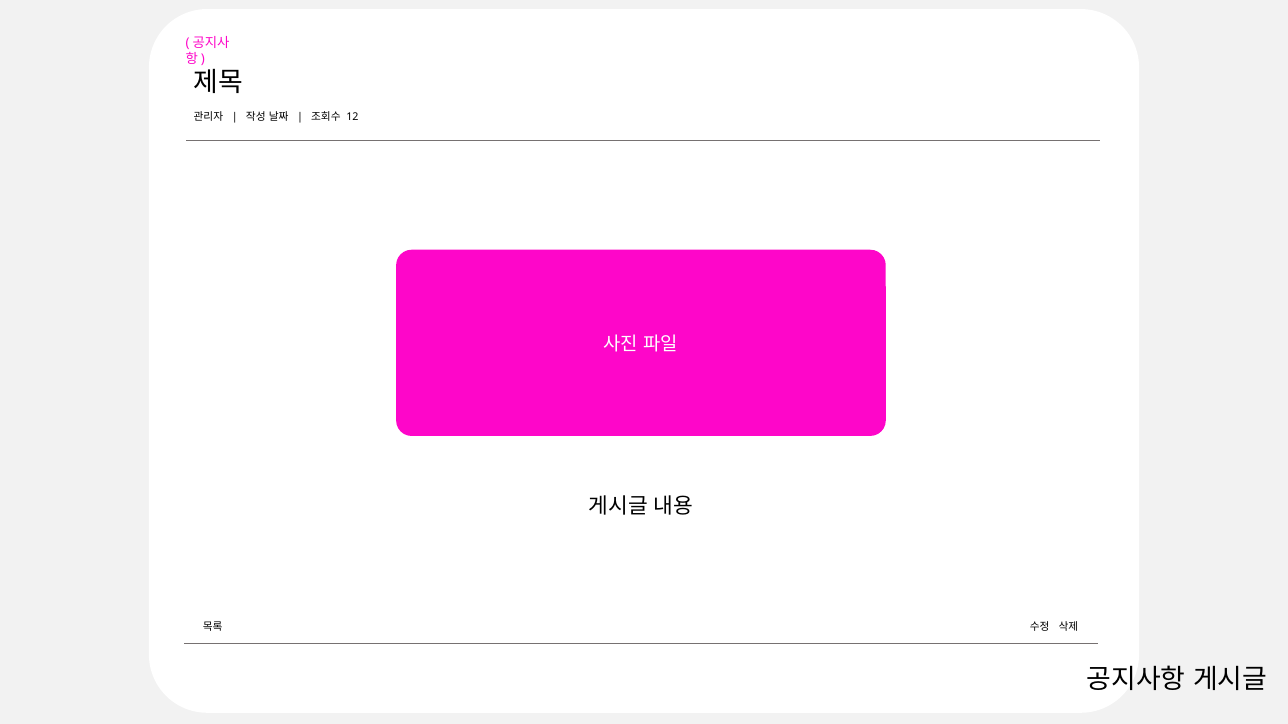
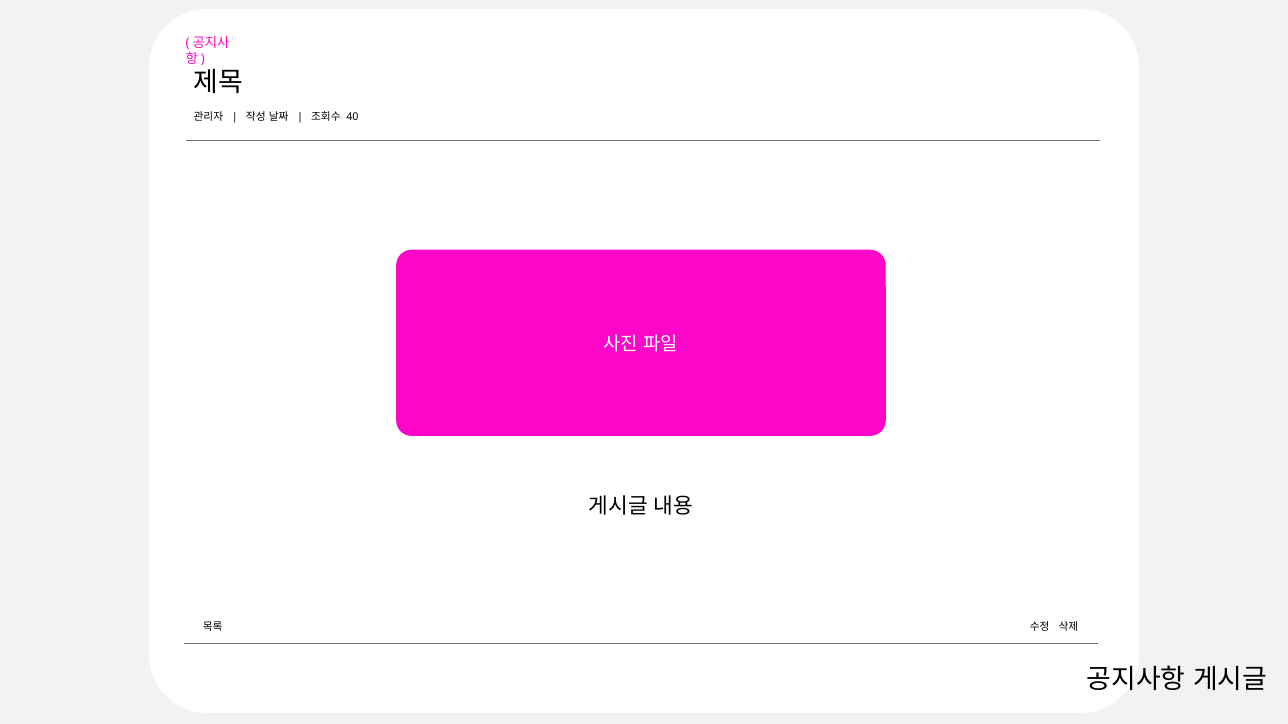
12: 12 -> 40
